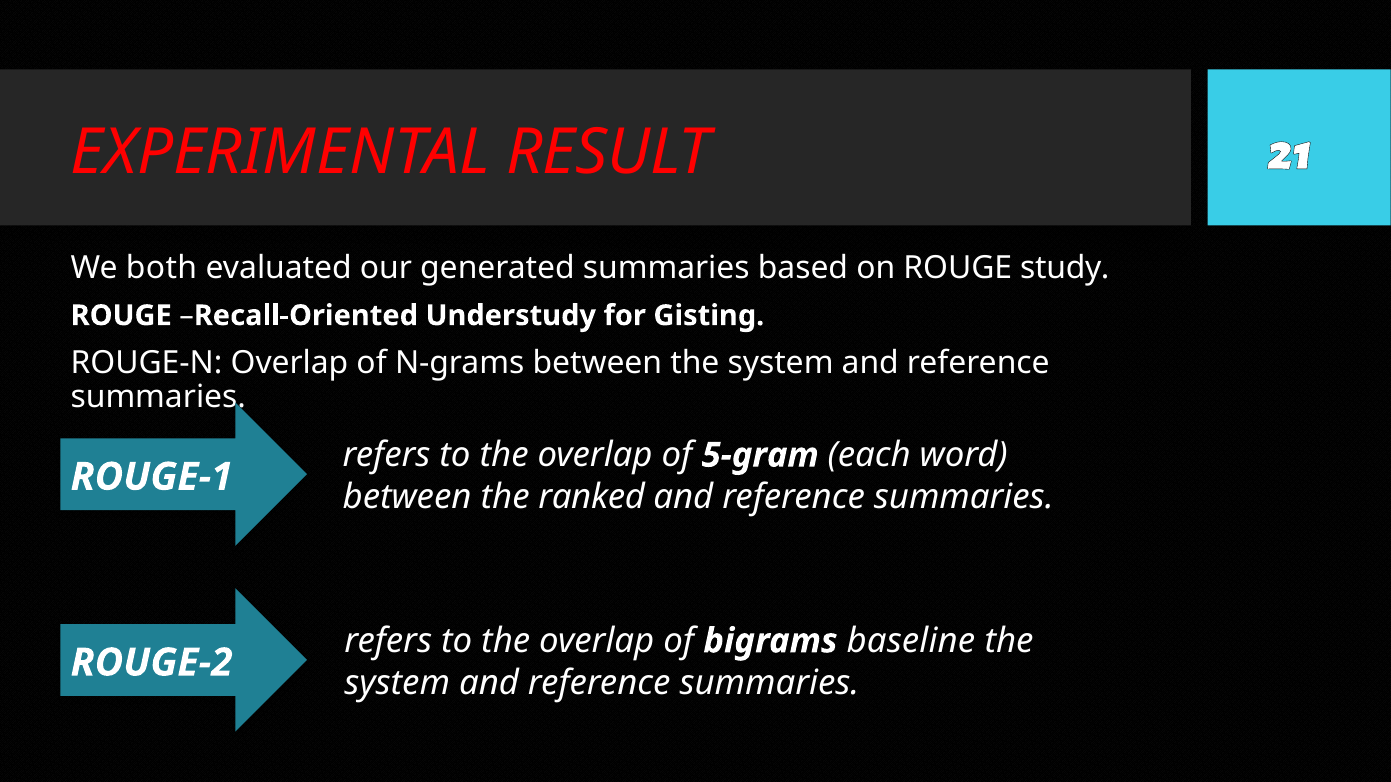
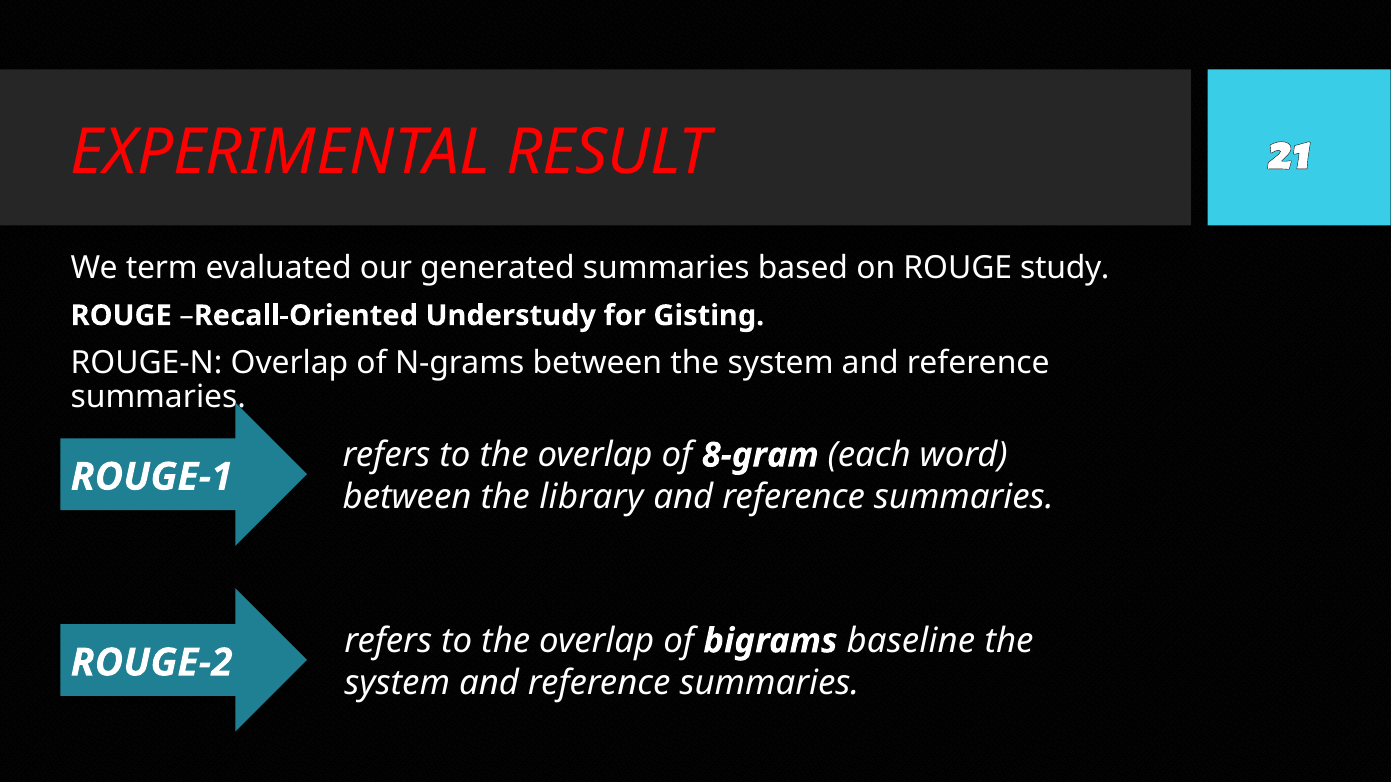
both: both -> term
5-gram: 5-gram -> 8-gram
ranked: ranked -> library
